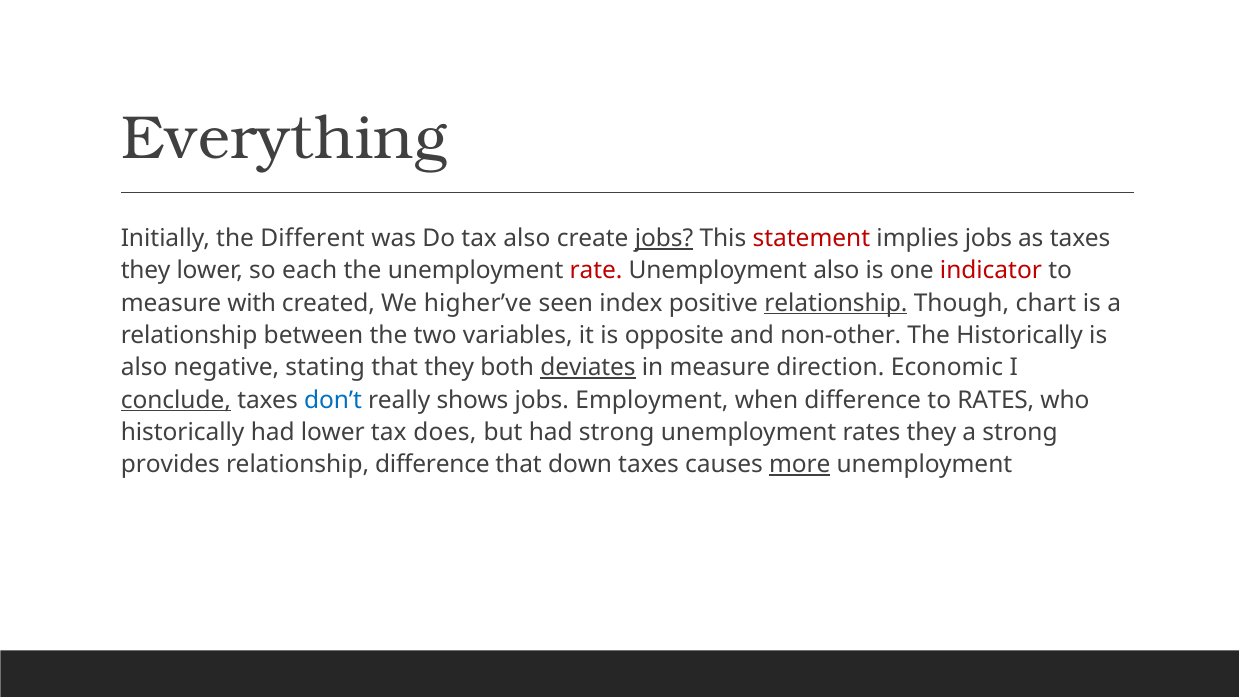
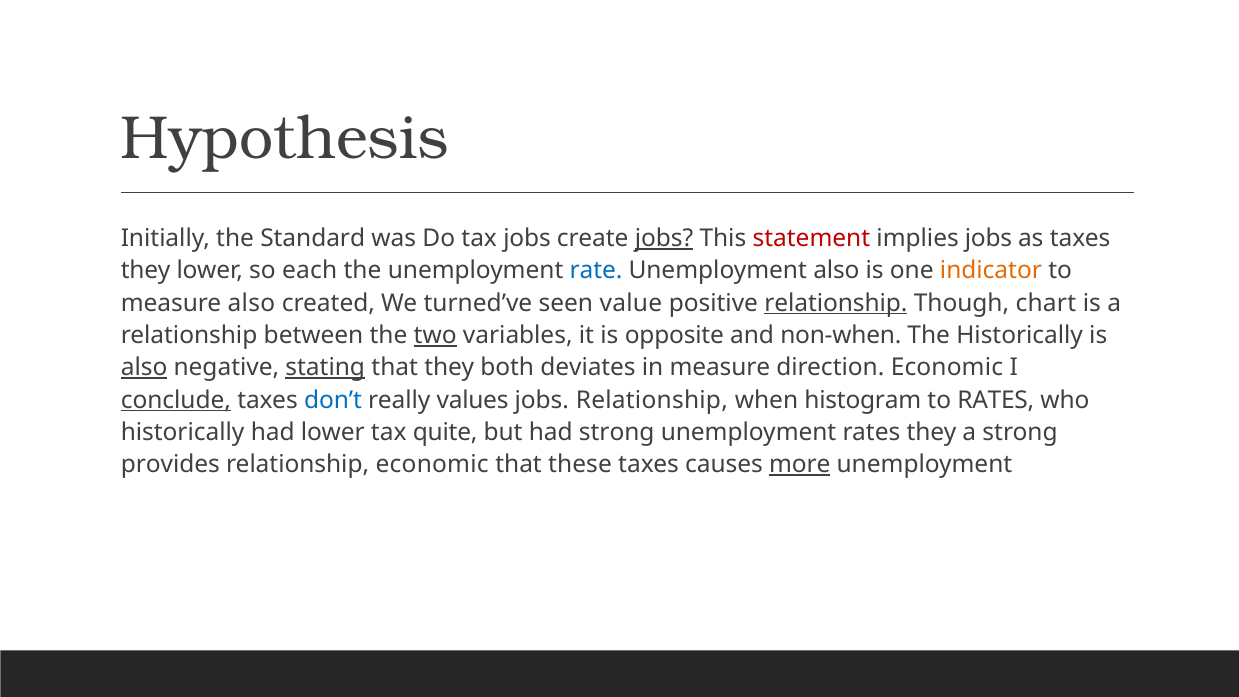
Everything: Everything -> Hypothesis
Different: Different -> Standard
tax also: also -> jobs
rate colour: red -> blue
indicator colour: red -> orange
measure with: with -> also
higher’ve: higher’ve -> turned’ve
index: index -> value
two underline: none -> present
non-other: non-other -> non-when
also at (144, 368) underline: none -> present
stating underline: none -> present
deviates underline: present -> none
shows: shows -> values
jobs Employment: Employment -> Relationship
when difference: difference -> histogram
does: does -> quite
relationship difference: difference -> economic
down: down -> these
